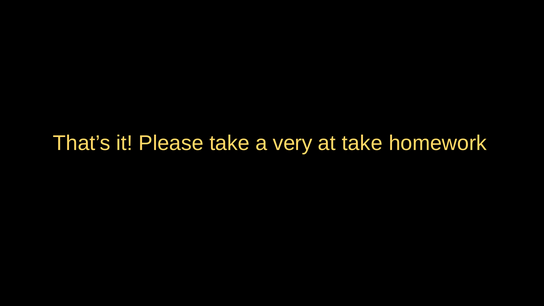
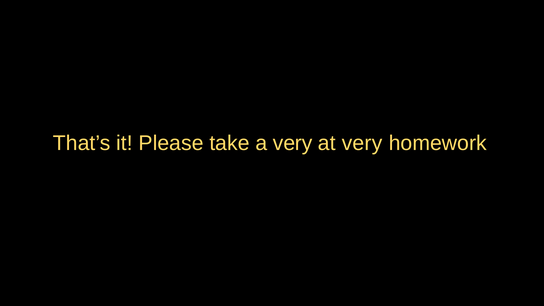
at take: take -> very
